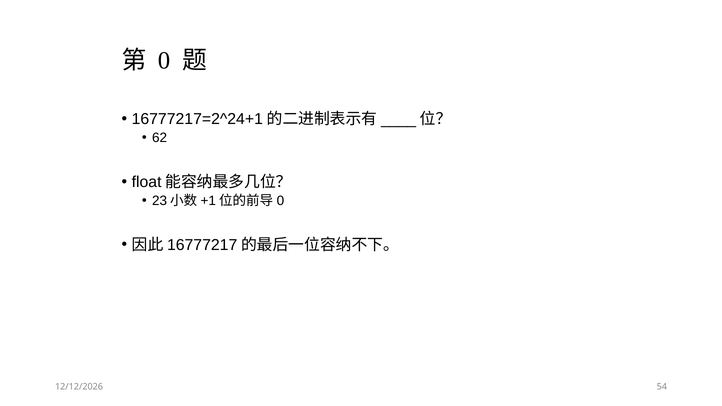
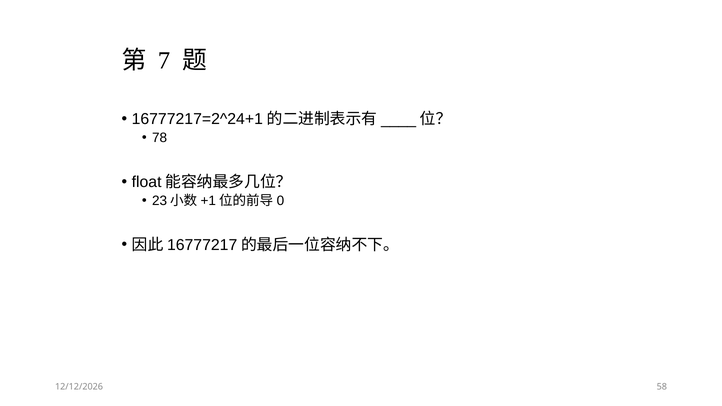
0: 0 -> 7
62: 62 -> 78
54: 54 -> 58
